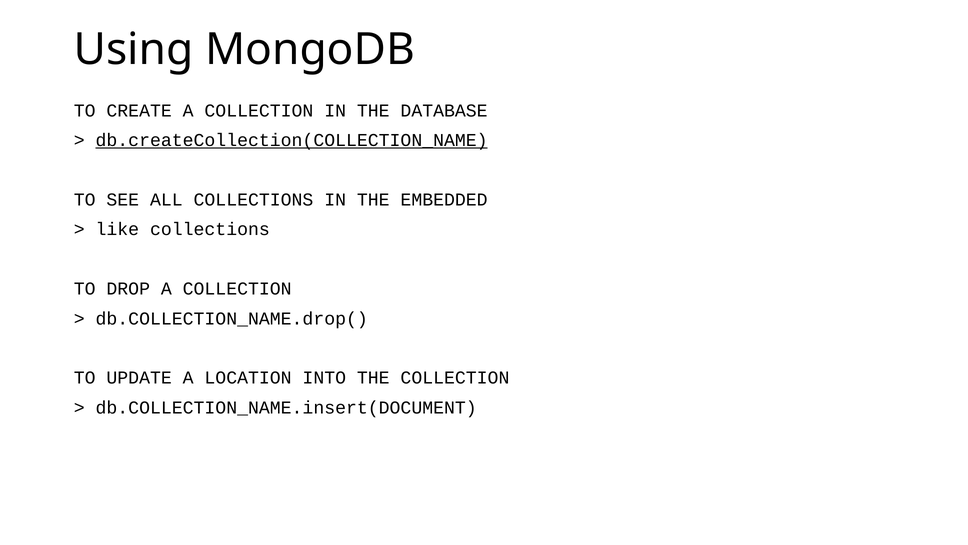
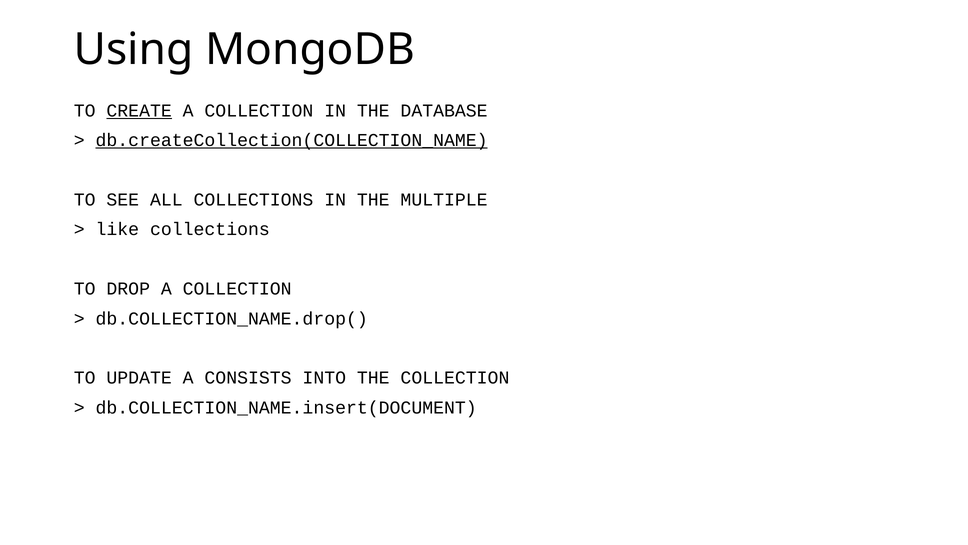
CREATE underline: none -> present
EMBEDDED: EMBEDDED -> MULTIPLE
LOCATION: LOCATION -> CONSISTS
